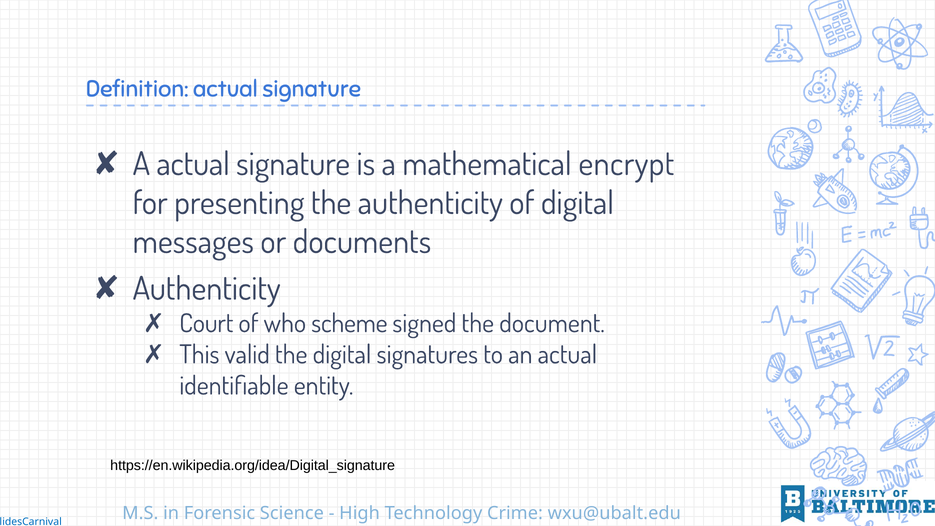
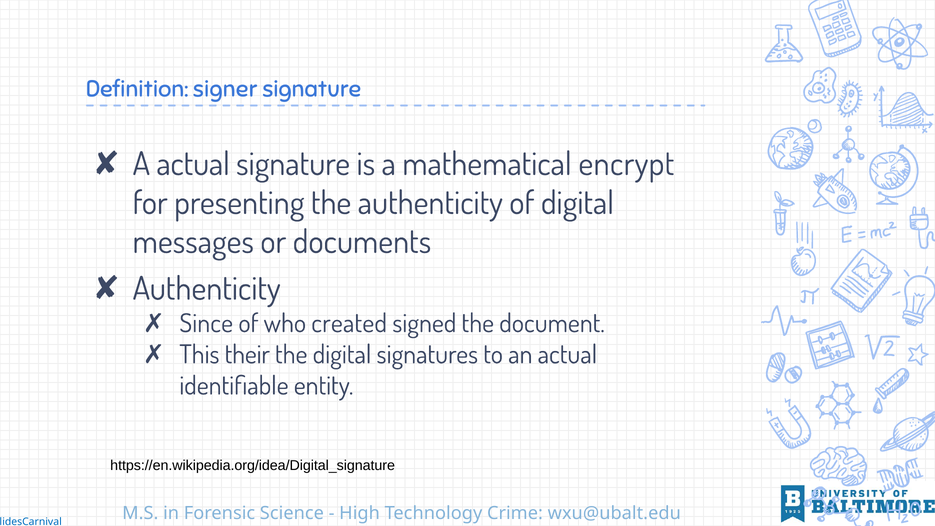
Definition actual: actual -> signer
Court: Court -> Since
scheme: scheme -> created
valid: valid -> their
